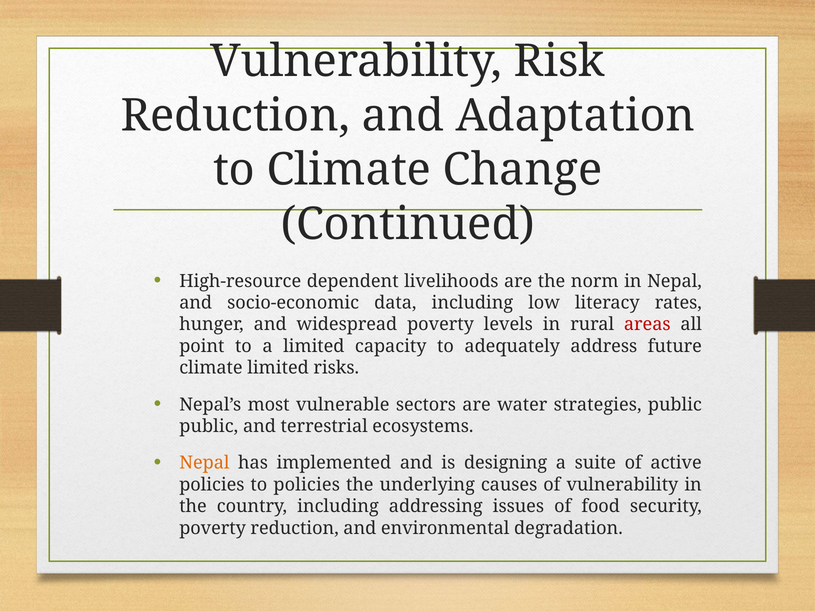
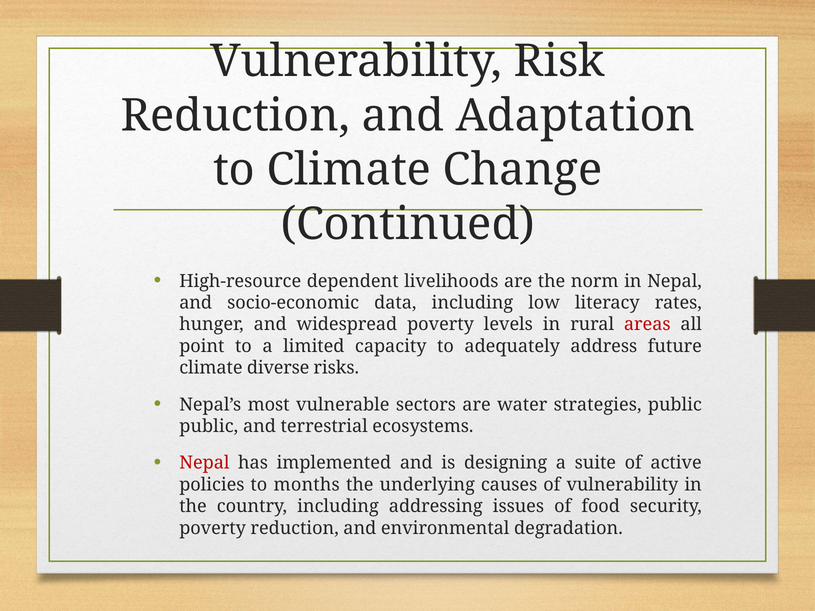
climate limited: limited -> diverse
Nepal at (204, 463) colour: orange -> red
to policies: policies -> months
